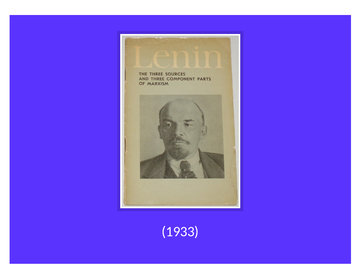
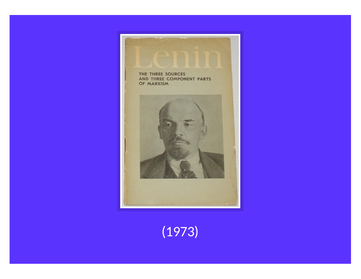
1933: 1933 -> 1973
